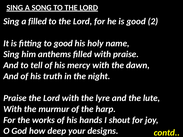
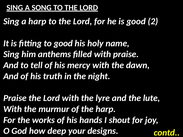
a filled: filled -> harp
